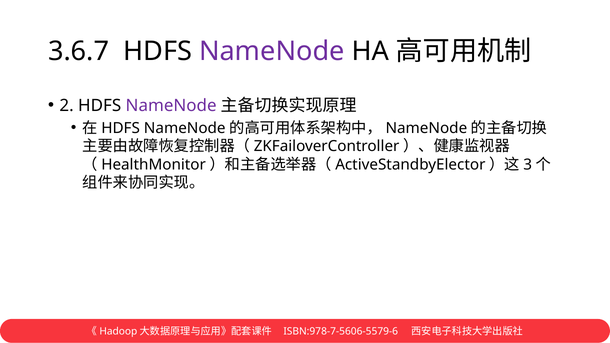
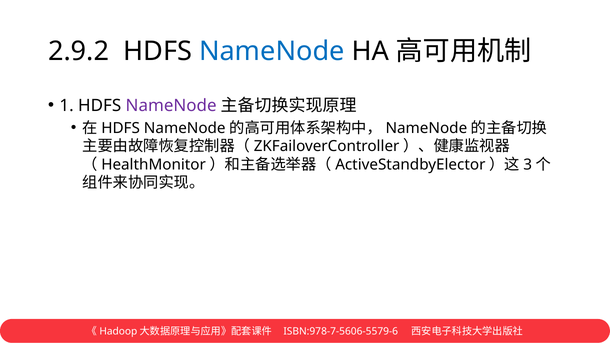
3.6.7: 3.6.7 -> 2.9.2
NameNode at (272, 51) colour: purple -> blue
2: 2 -> 1
